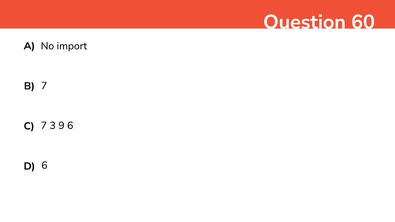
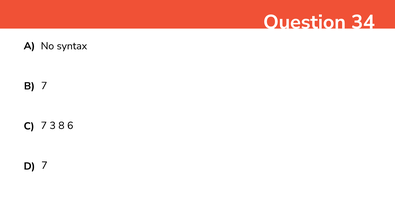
60: 60 -> 34
import: import -> syntax
9: 9 -> 8
D 6: 6 -> 7
